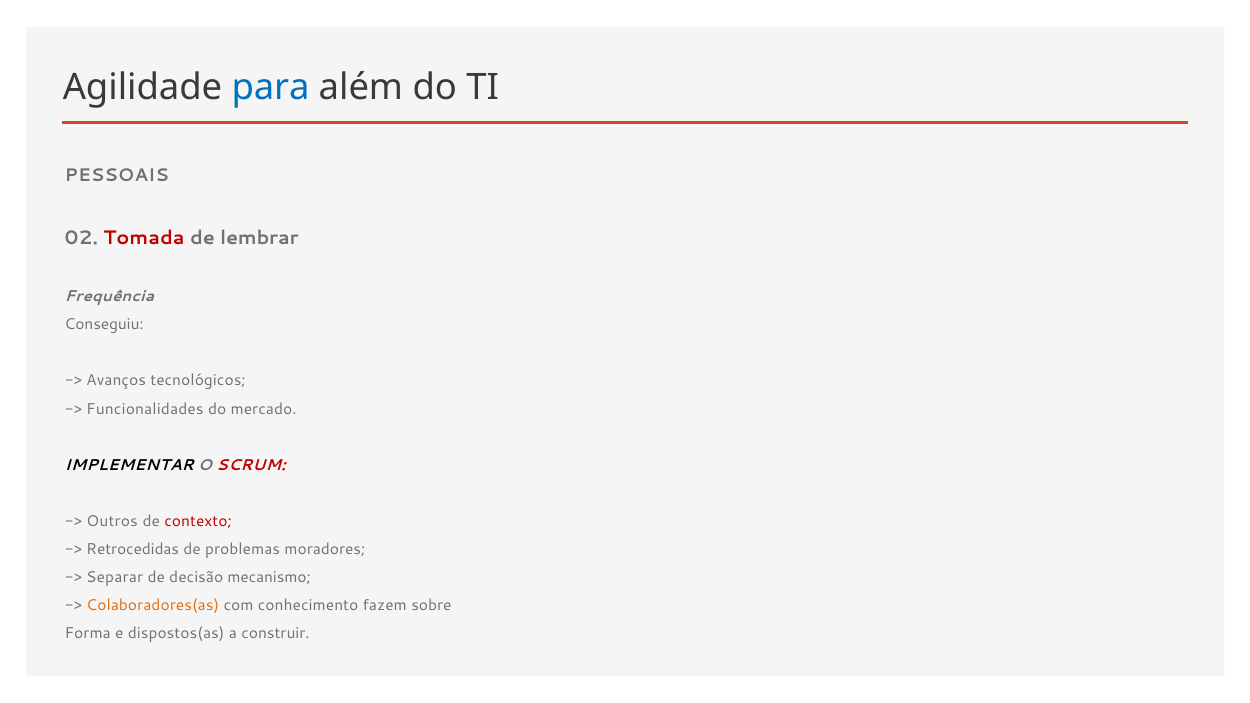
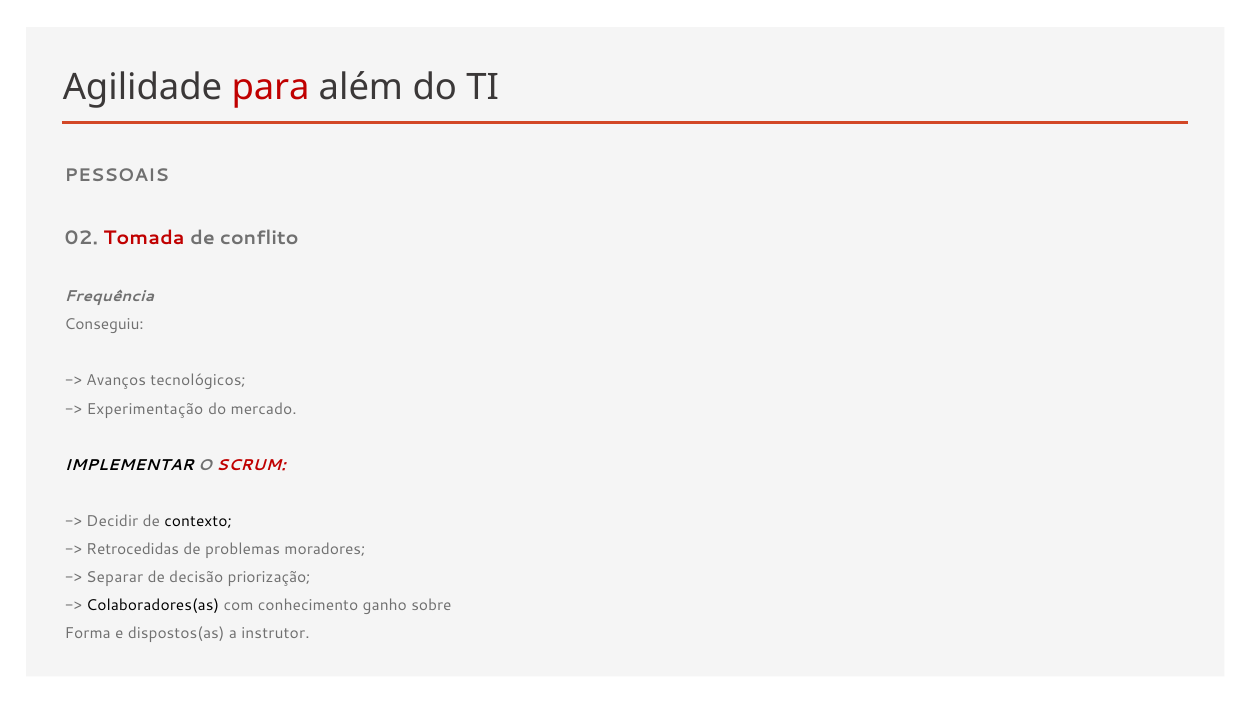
para colour: blue -> red
lembrar: lembrar -> conflito
Funcionalidades: Funcionalidades -> Experimentação
Outros: Outros -> Decidir
contexto colour: red -> black
mecanismo: mecanismo -> priorização
Colaboradores(as colour: orange -> black
fazem: fazem -> ganho
construir: construir -> instrutor
